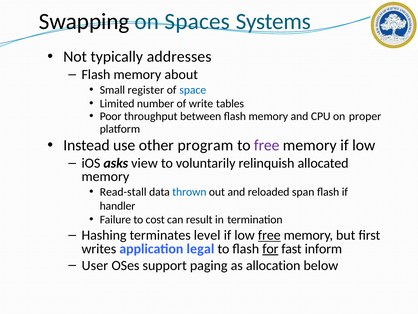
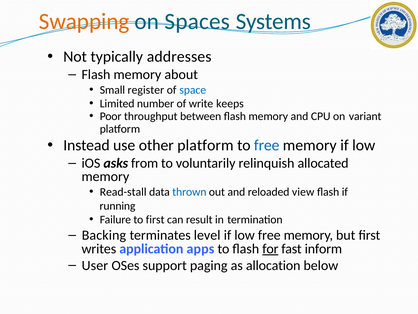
Swapping colour: black -> orange
tables: tables -> keeps
proper: proper -> variant
other program: program -> platform
free at (267, 145) colour: purple -> blue
view: view -> from
span: span -> view
handler: handler -> running
to cost: cost -> first
Hashing: Hashing -> Backing
free at (269, 235) underline: present -> none
legal: legal -> apps
